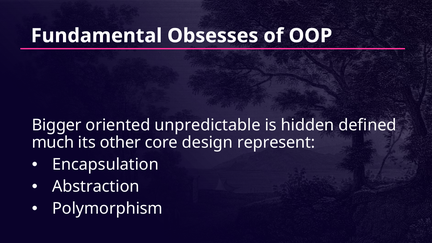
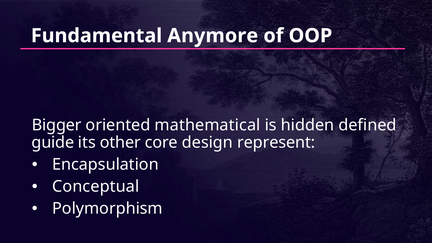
Obsesses: Obsesses -> Anymore
unpredictable: unpredictable -> mathematical
much: much -> guide
Abstraction: Abstraction -> Conceptual
